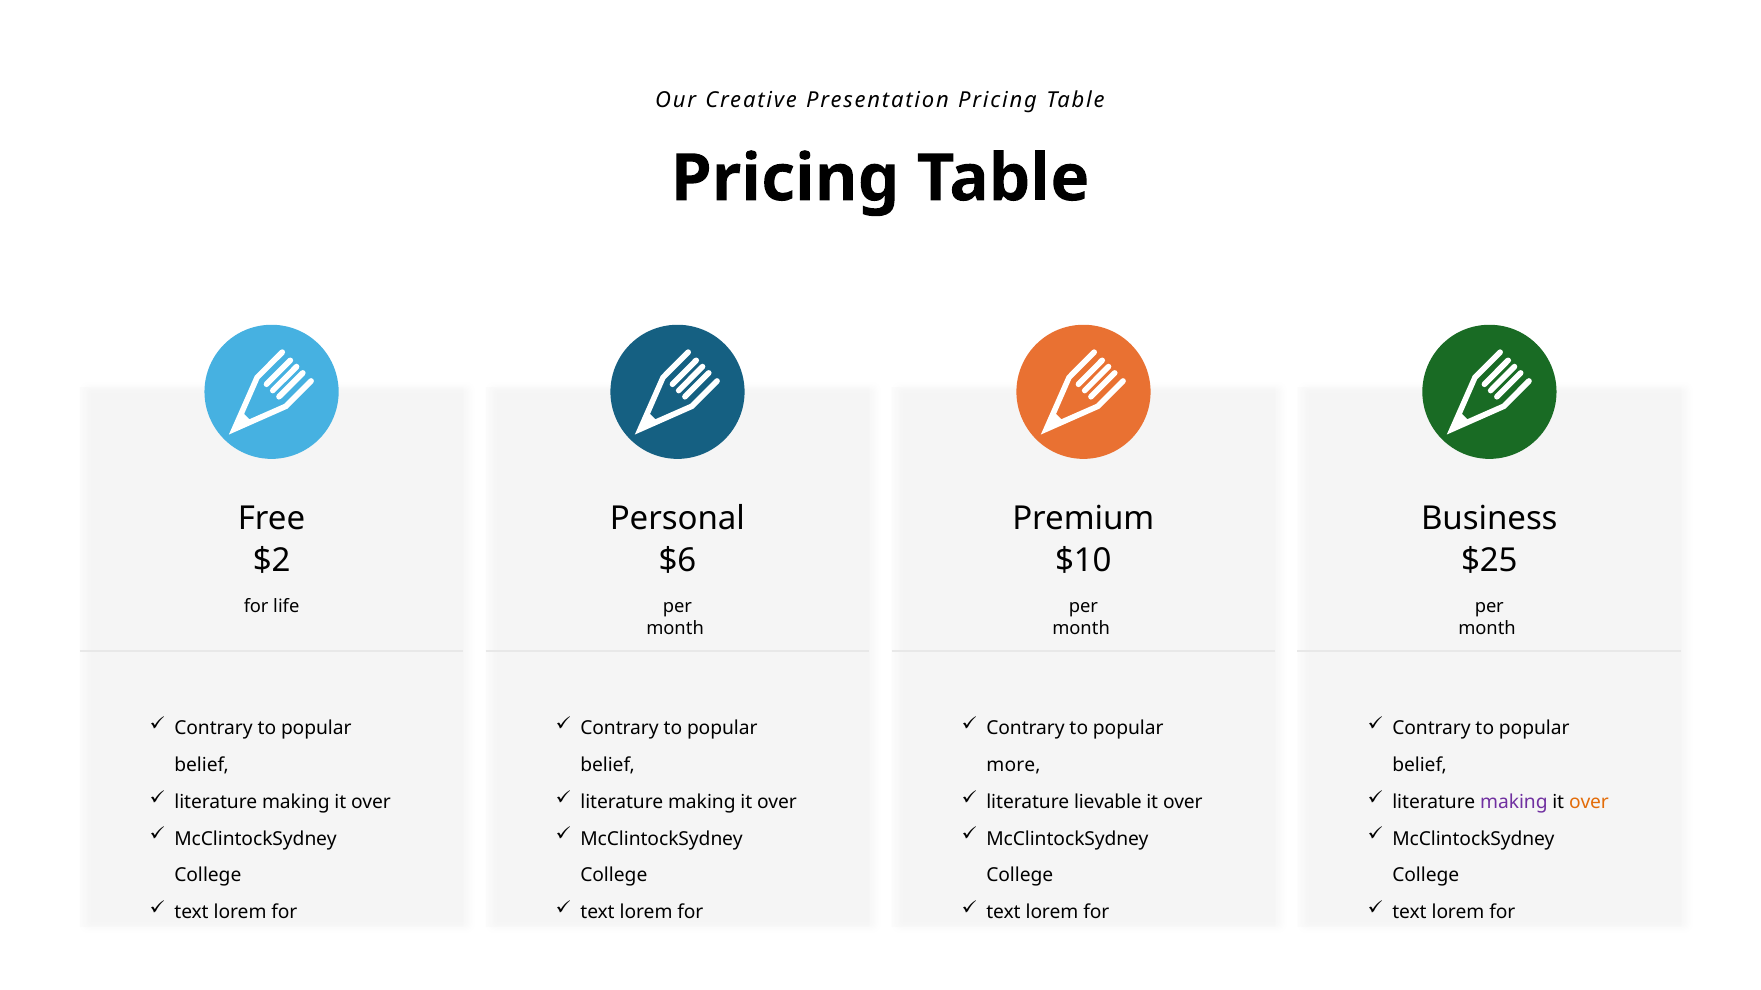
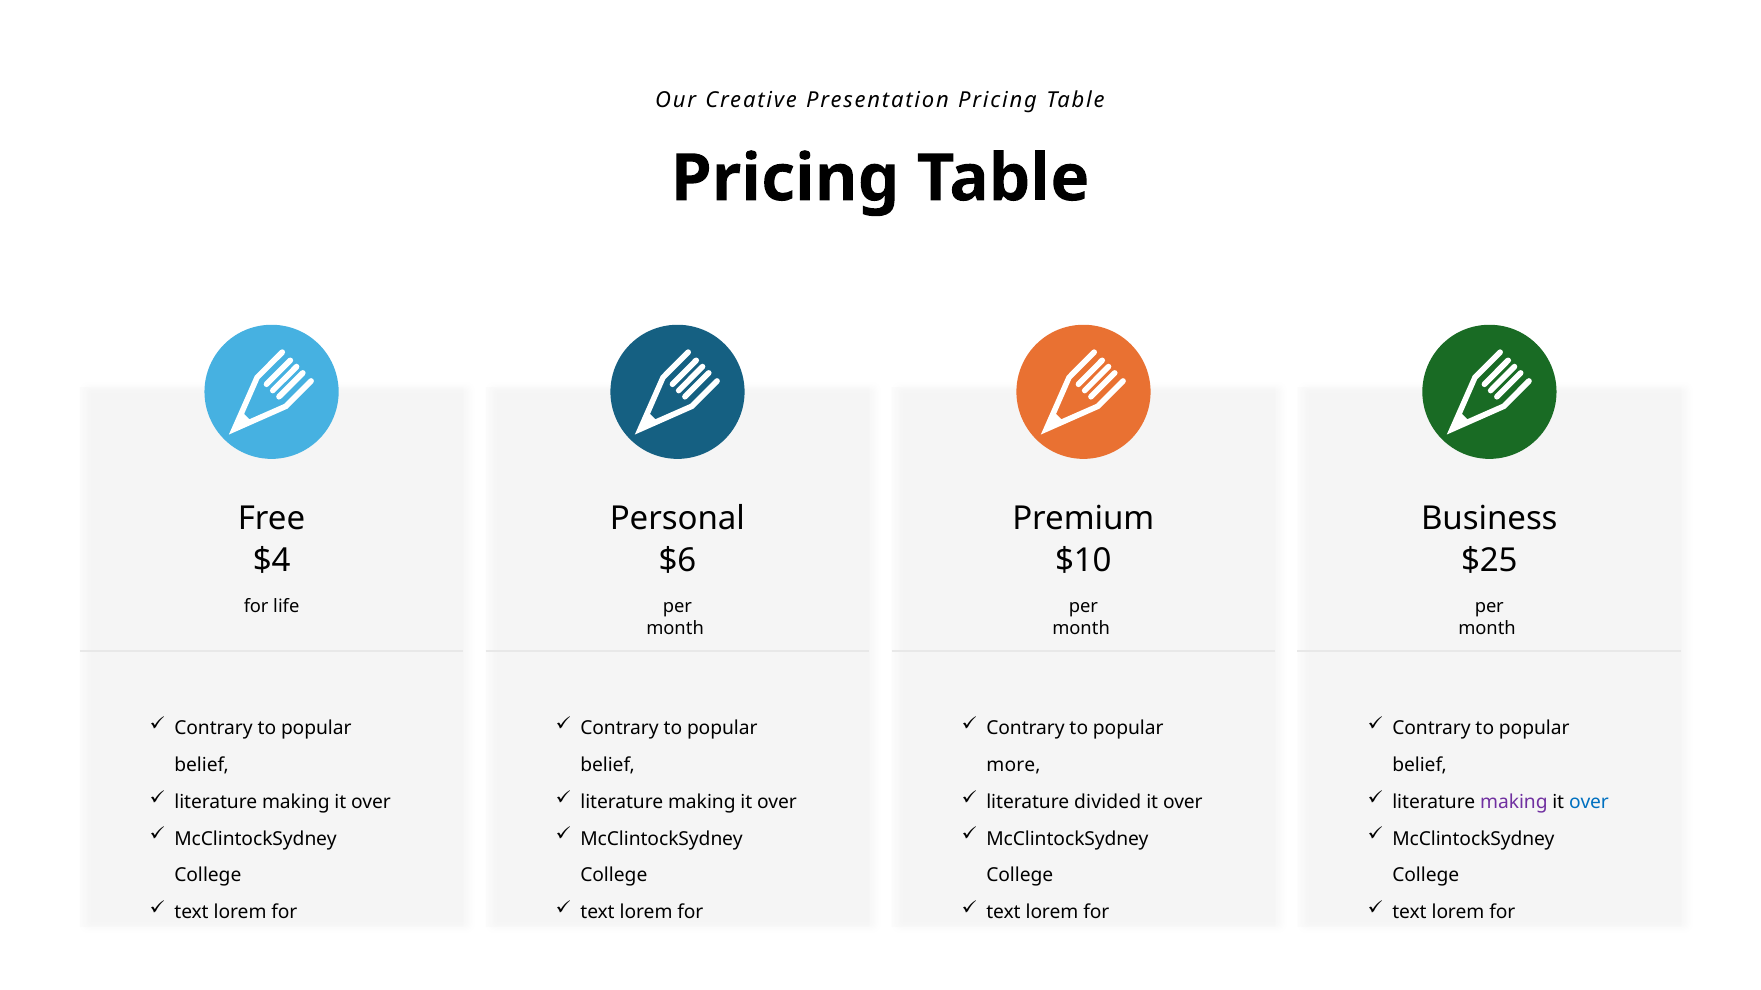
$2: $2 -> $4
lievable: lievable -> divided
over at (1589, 802) colour: orange -> blue
